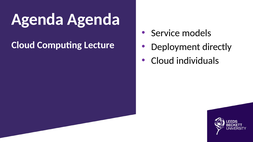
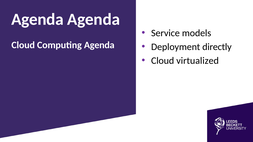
Computing Lecture: Lecture -> Agenda
individuals: individuals -> virtualized
